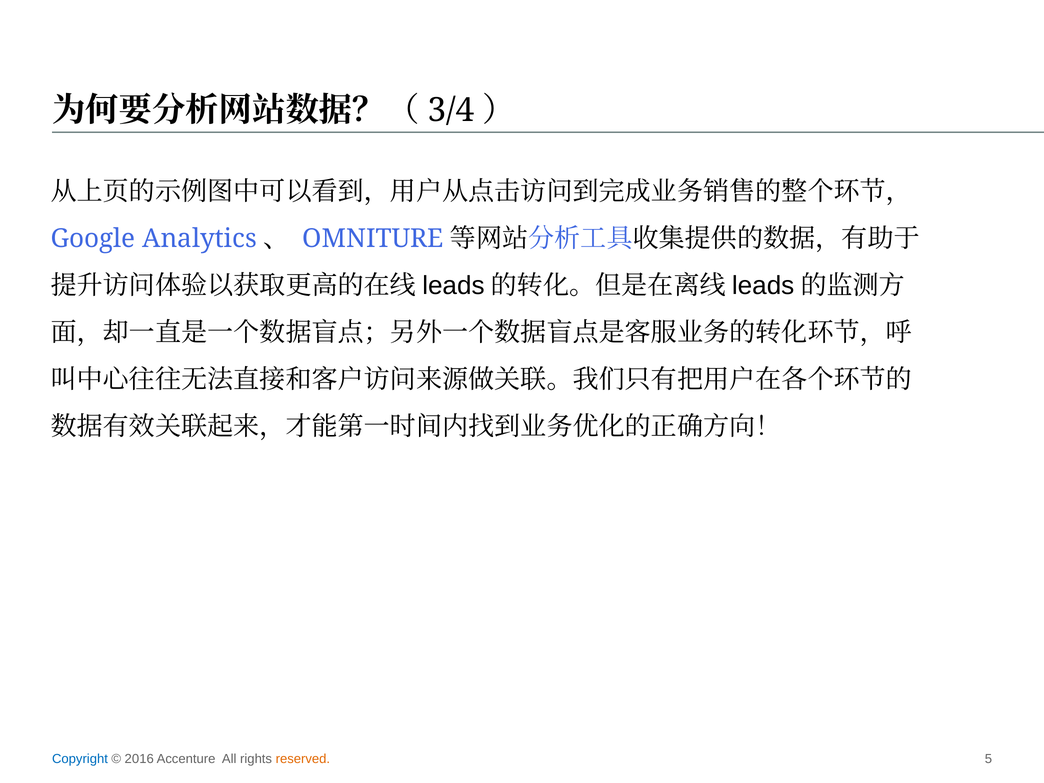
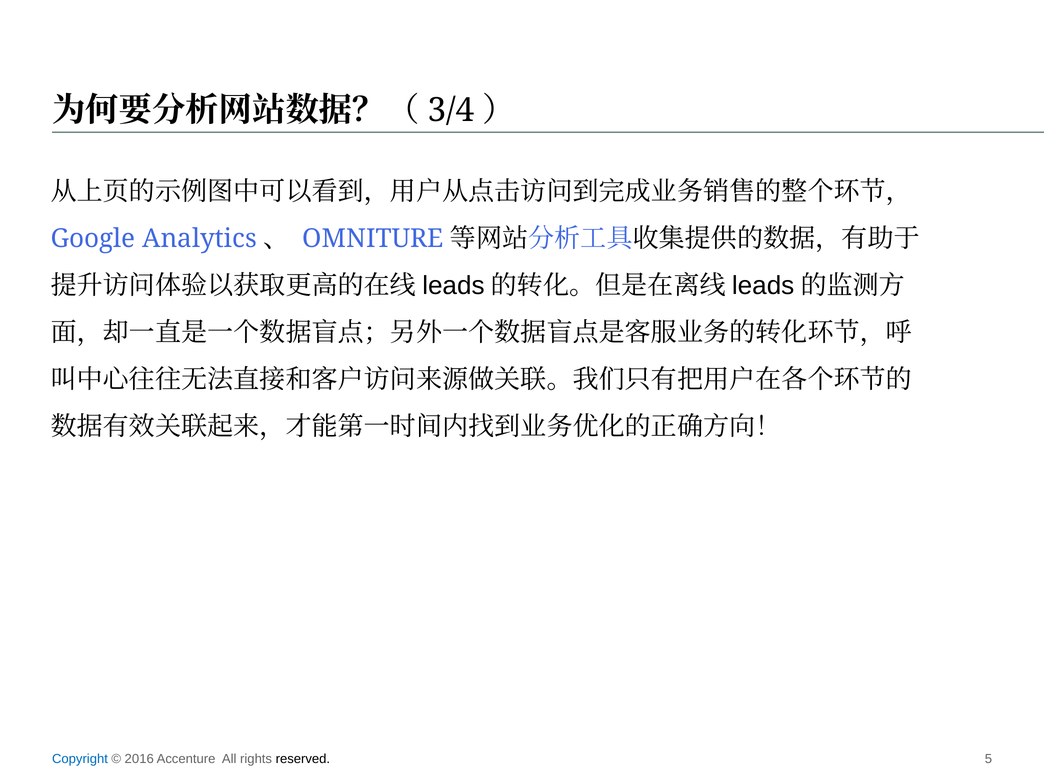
reserved colour: orange -> black
